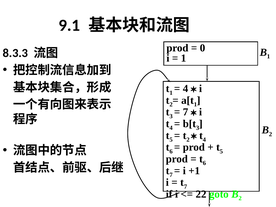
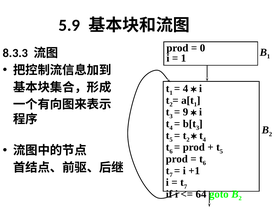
9.1: 9.1 -> 5.9
7 at (186, 112): 7 -> 9
22: 22 -> 64
